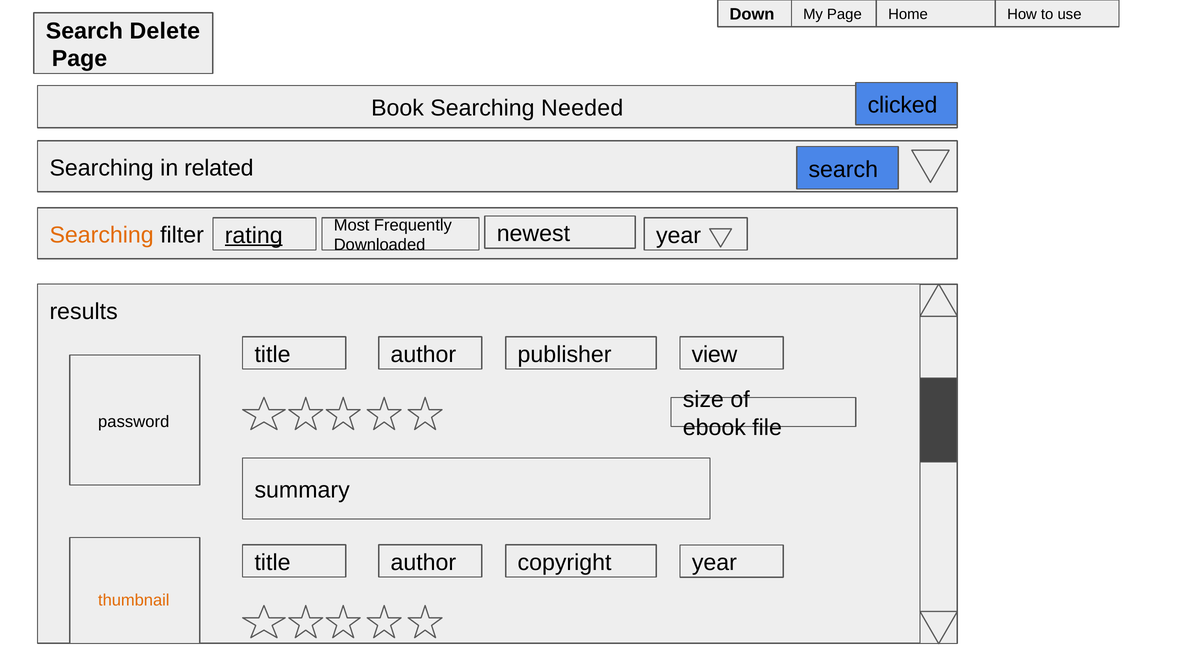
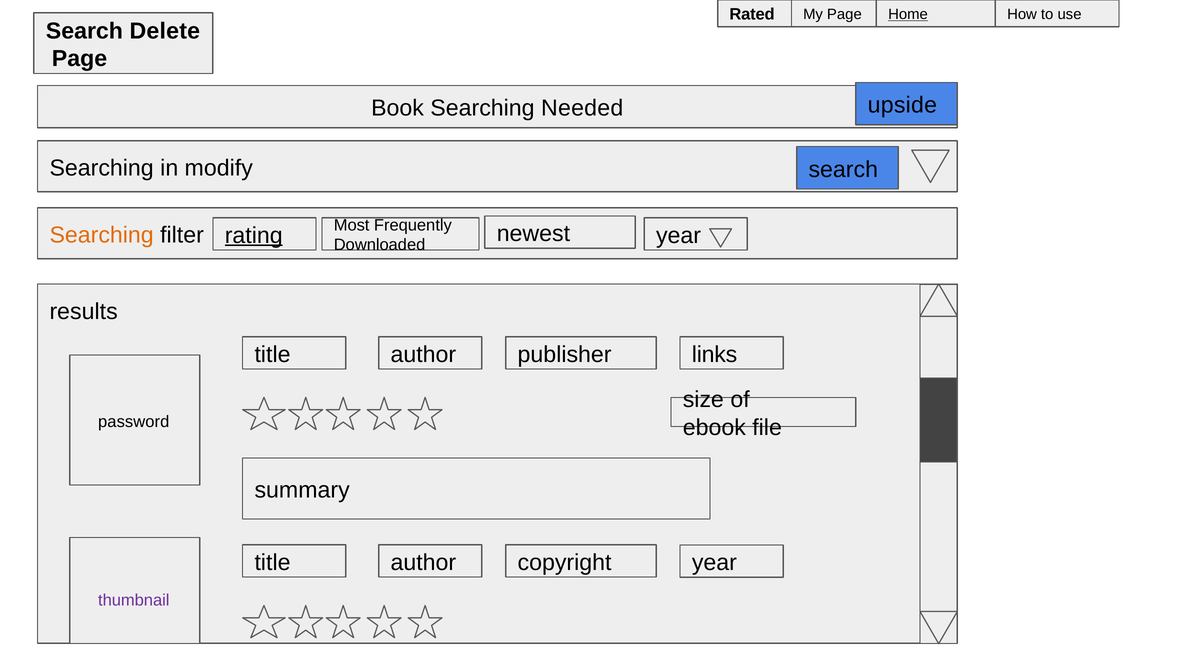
Down: Down -> Rated
Home underline: none -> present
clicked: clicked -> upside
related: related -> modify
view: view -> links
thumbnail colour: orange -> purple
